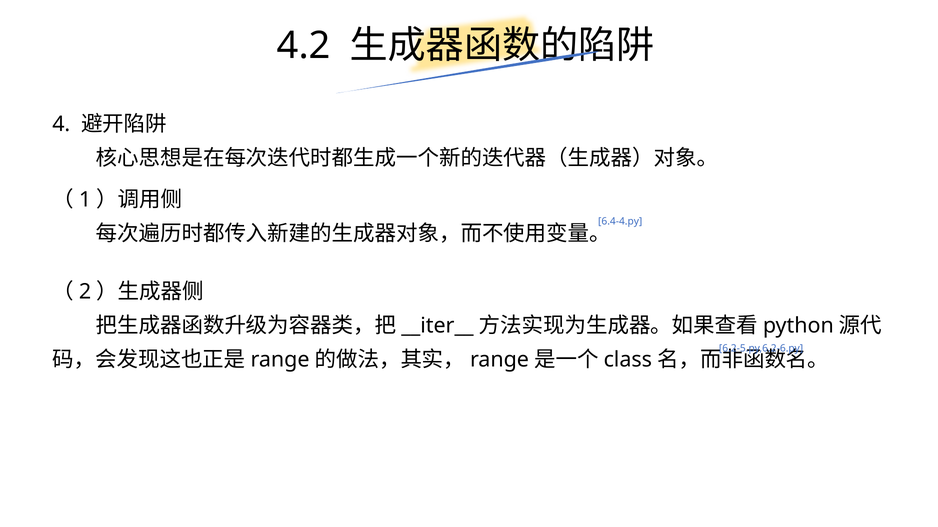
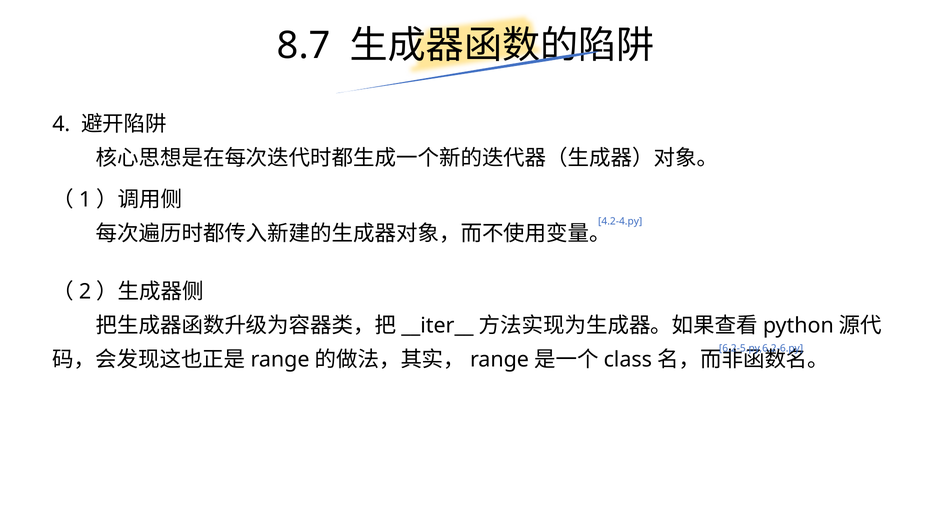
4.2: 4.2 -> 8.7
6.4-4.py: 6.4-4.py -> 4.2-4.py
